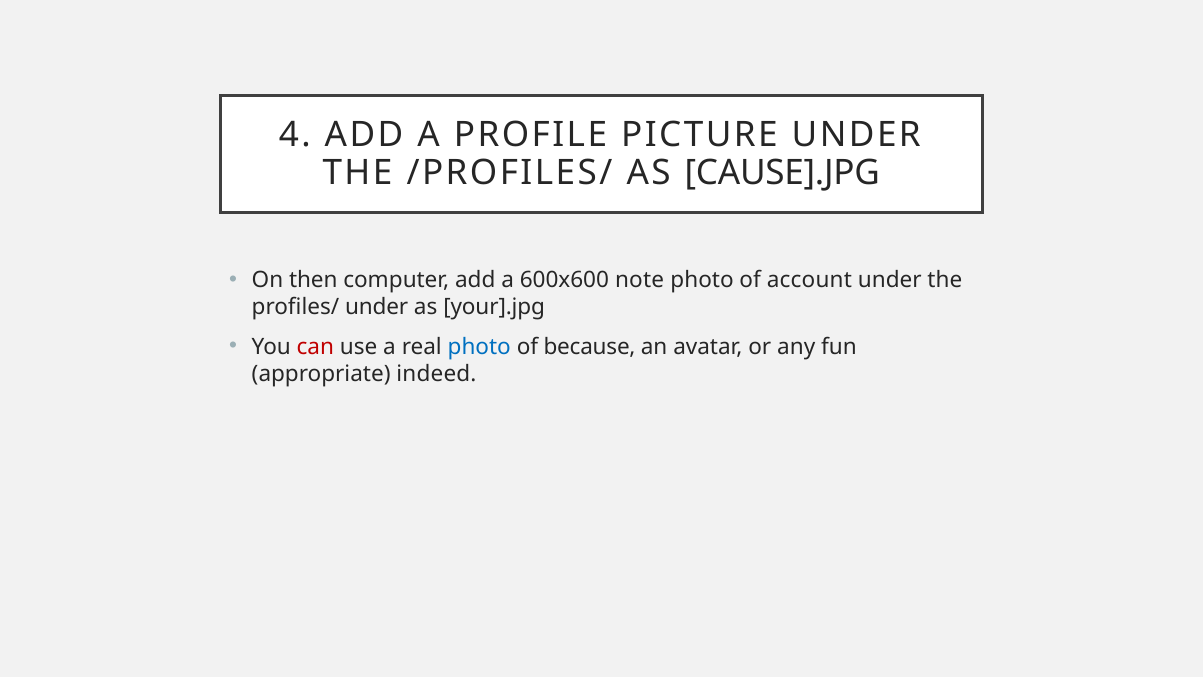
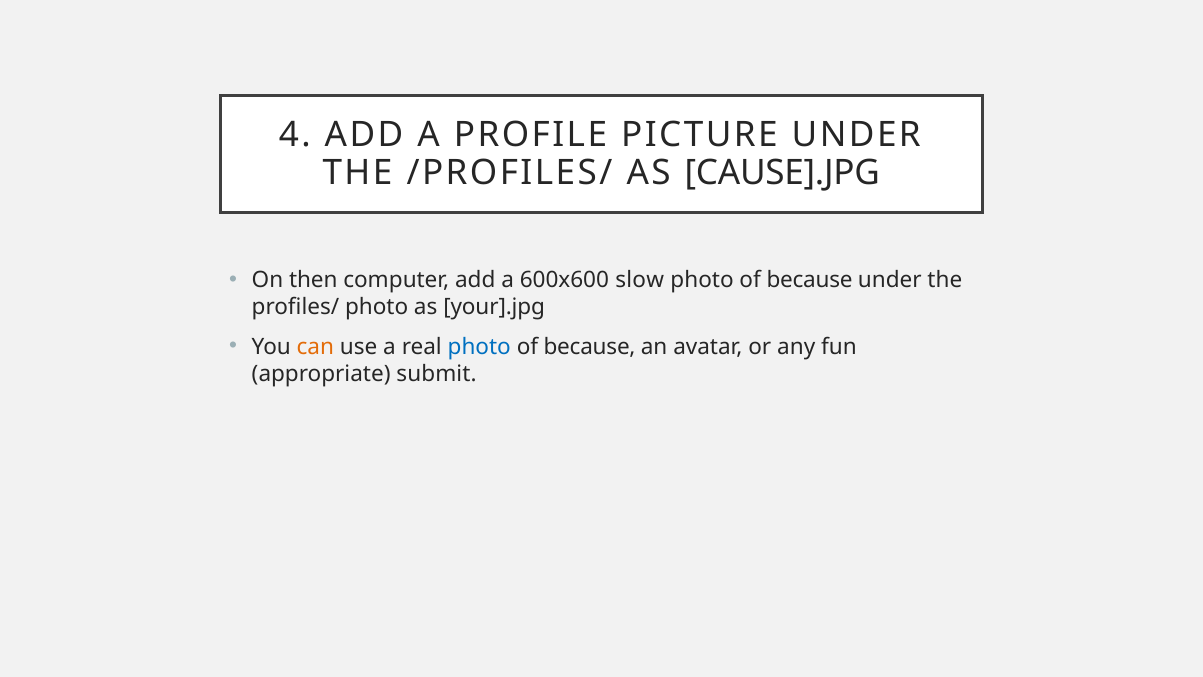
note: note -> slow
account at (809, 280): account -> because
profiles/ under: under -> photo
can colour: red -> orange
indeed: indeed -> submit
